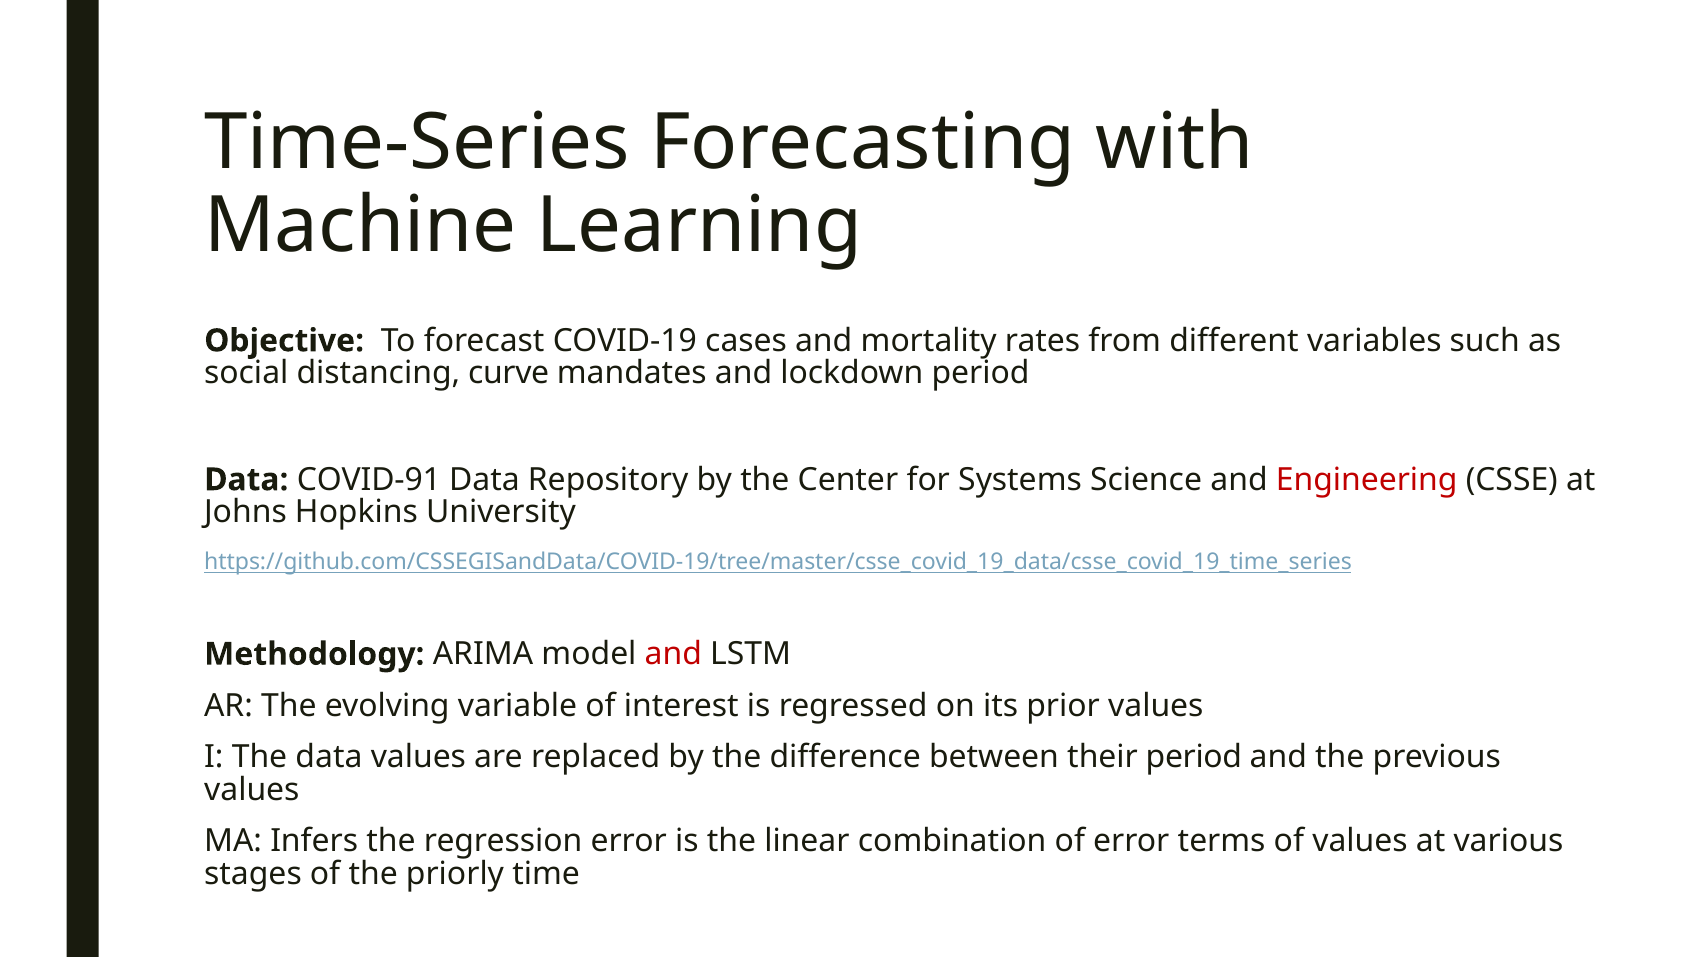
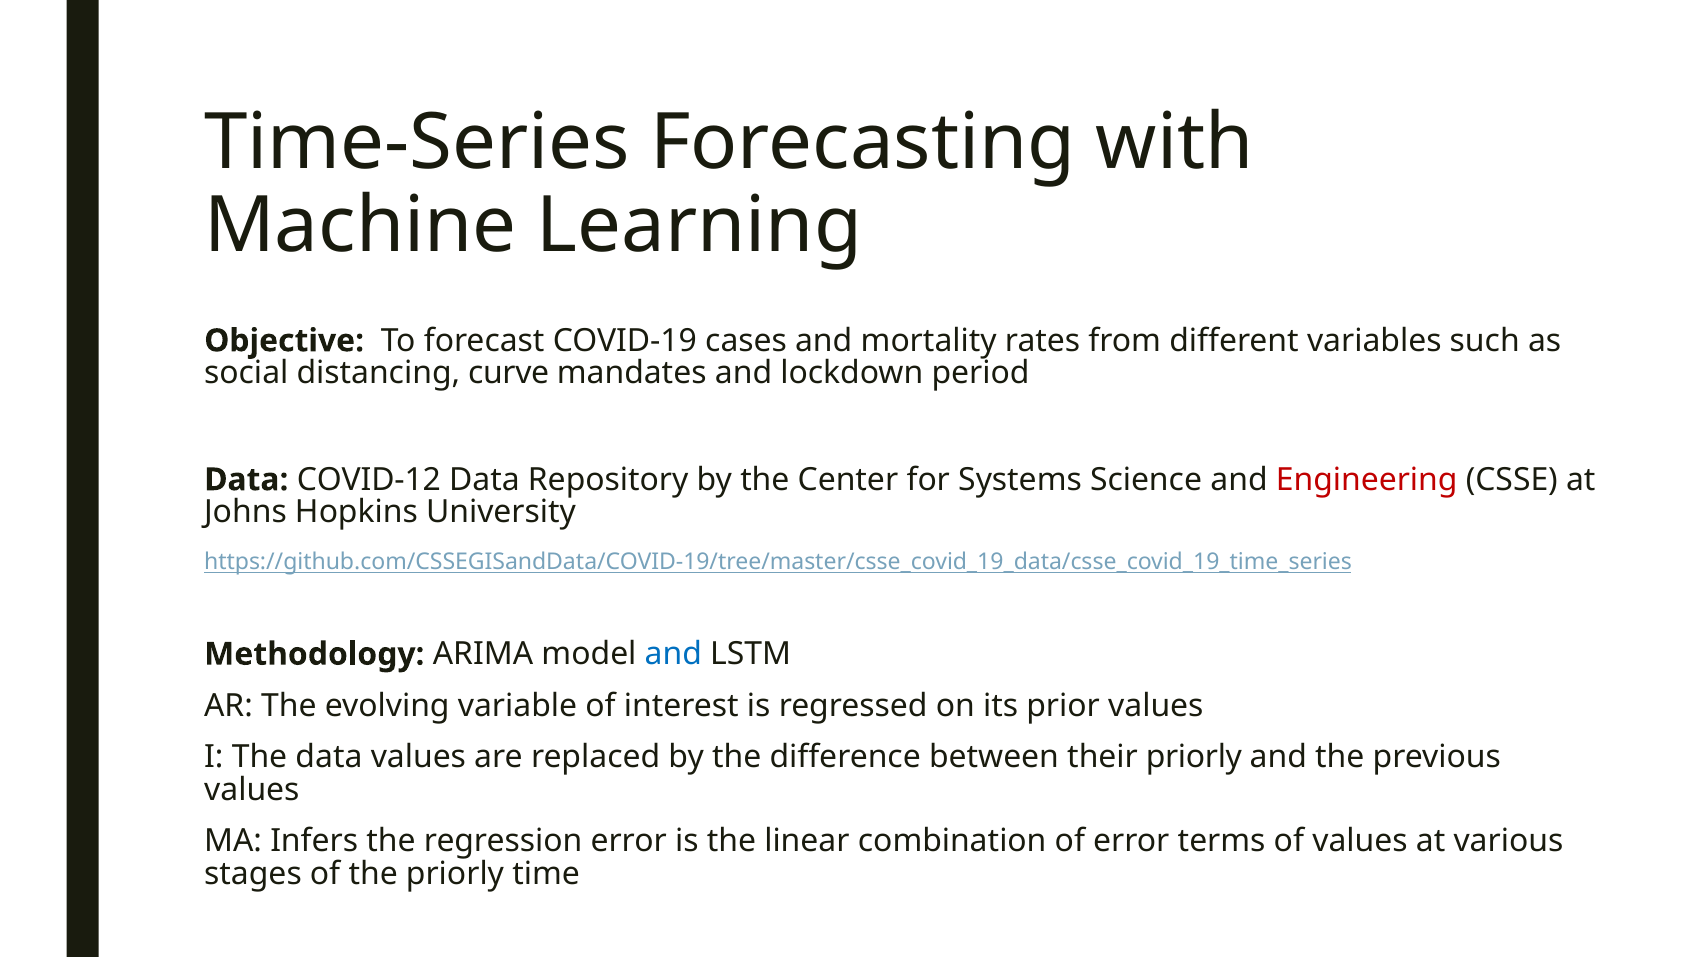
COVID-91: COVID-91 -> COVID-12
and at (673, 654) colour: red -> blue
their period: period -> priorly
